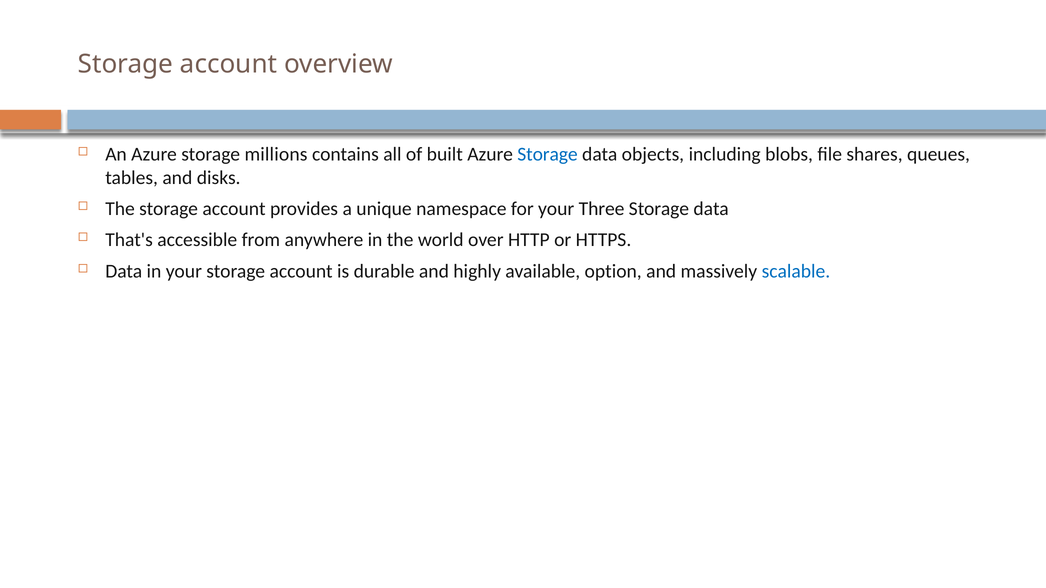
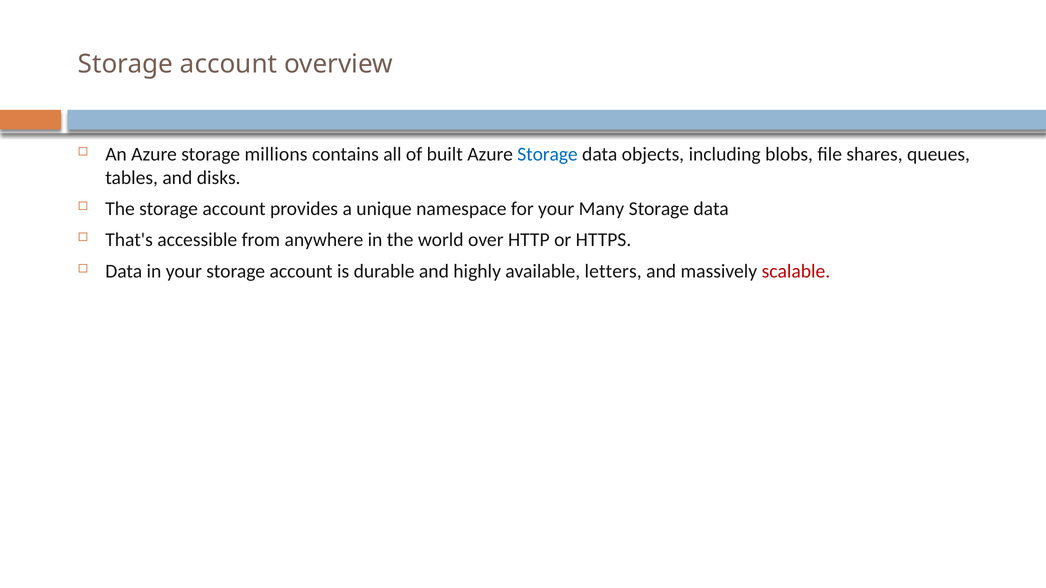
Three: Three -> Many
option: option -> letters
scalable colour: blue -> red
